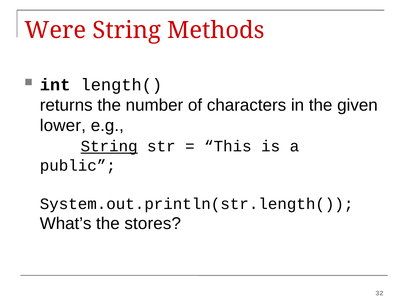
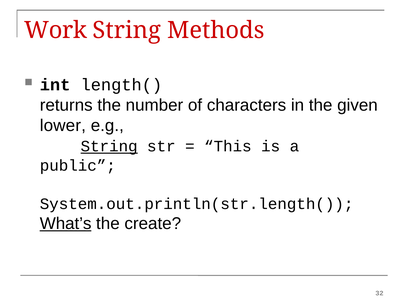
Were: Were -> Work
What’s underline: none -> present
stores: stores -> create
